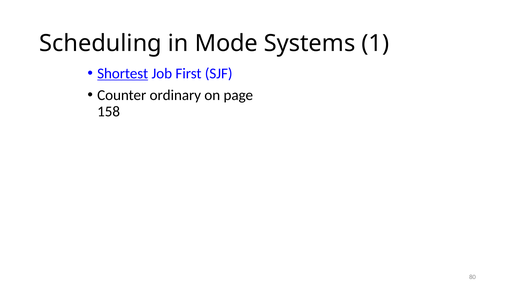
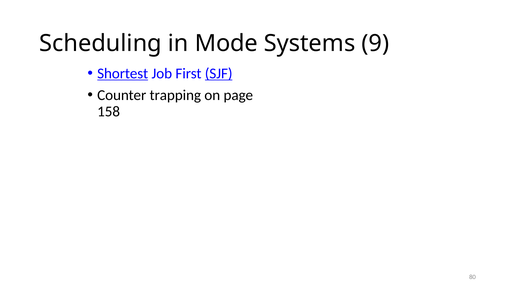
1: 1 -> 9
SJF underline: none -> present
ordinary: ordinary -> trapping
